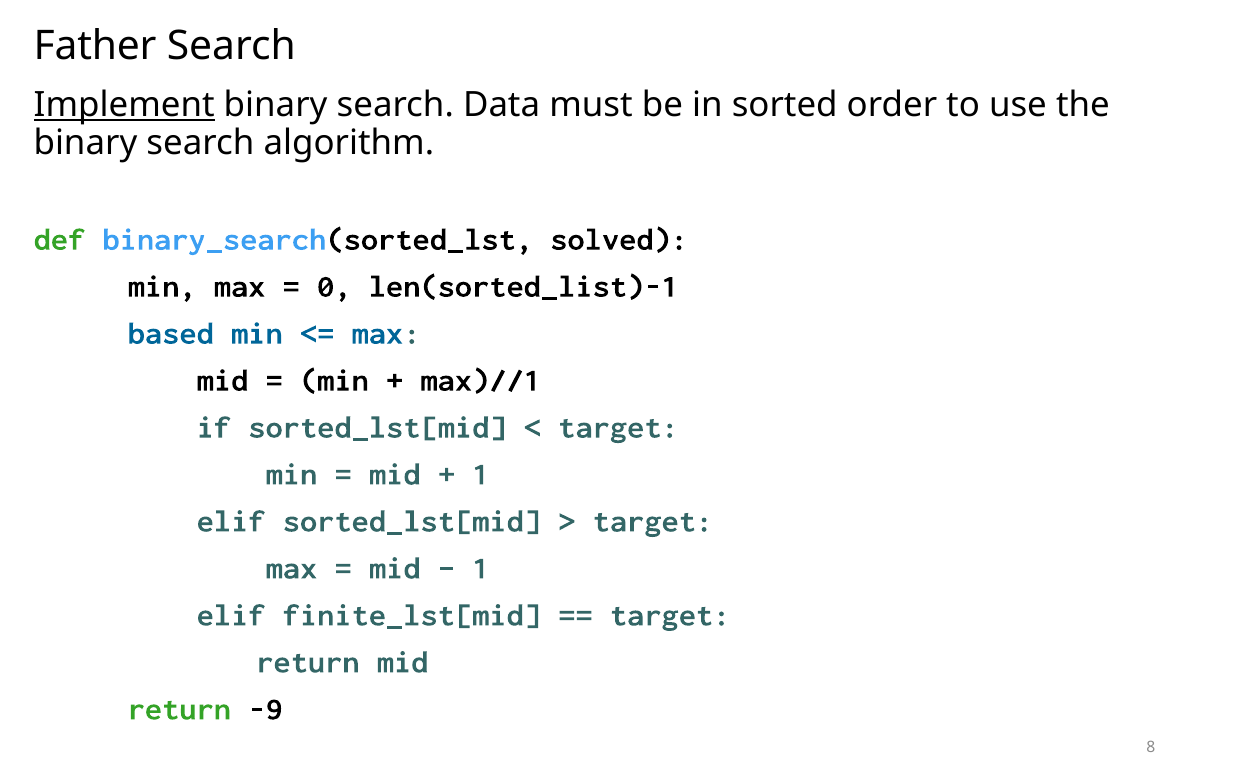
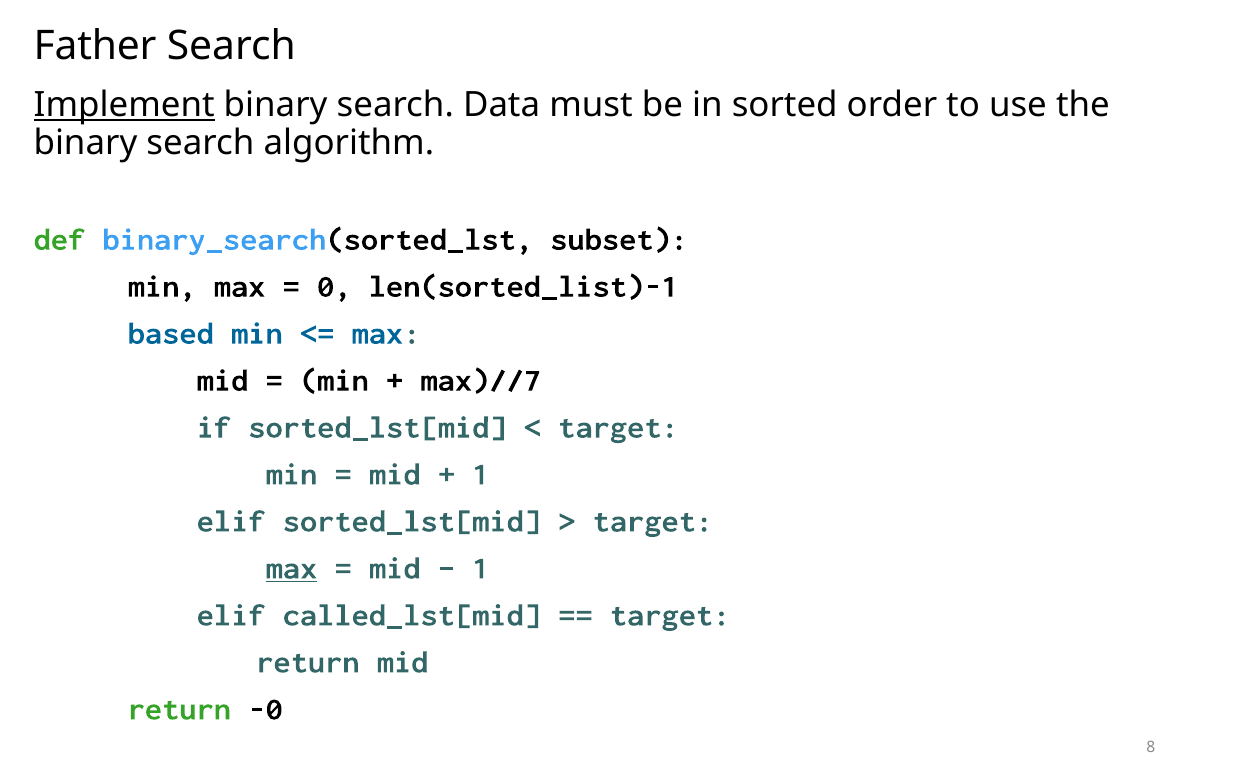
solved: solved -> subset
max)//1: max)//1 -> max)//7
max at (292, 568) underline: none -> present
finite_lst[mid: finite_lst[mid -> called_lst[mid
-9: -9 -> -0
